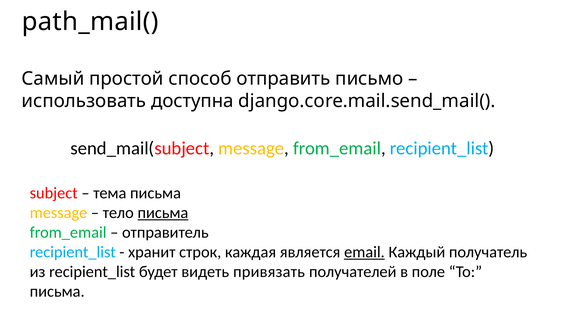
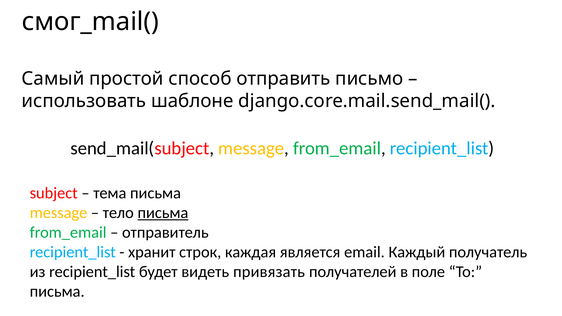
path_mail(: path_mail( -> смог_mail(
доступна: доступна -> шаблоне
email underline: present -> none
